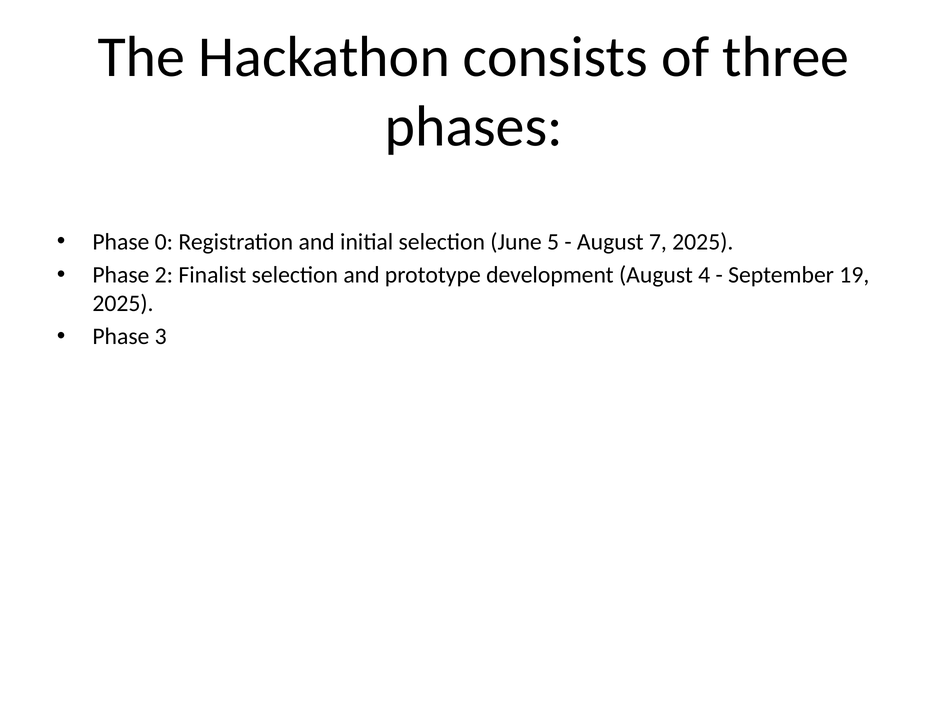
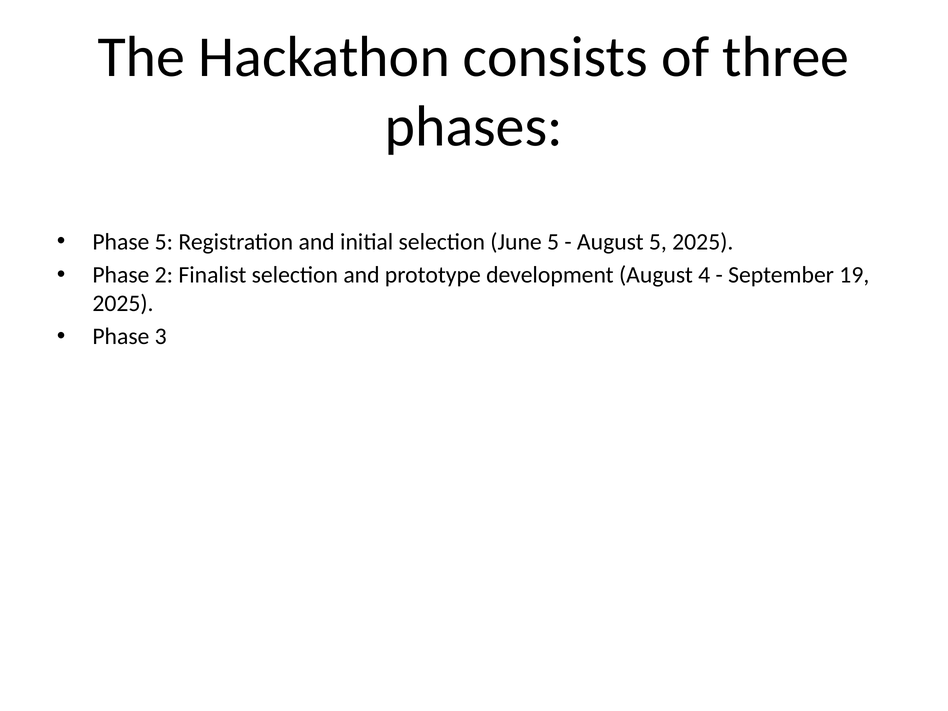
Phase 0: 0 -> 5
August 7: 7 -> 5
